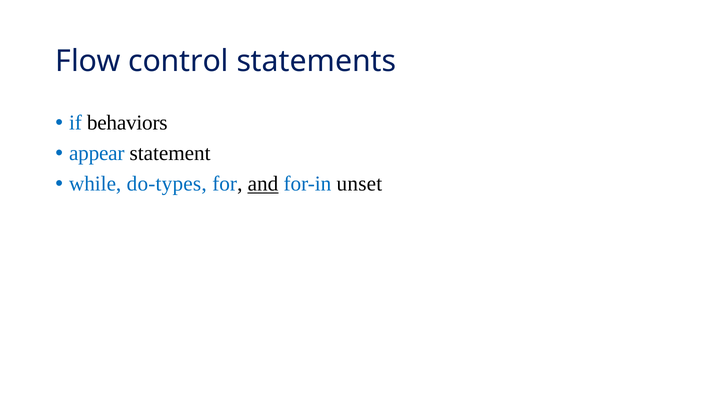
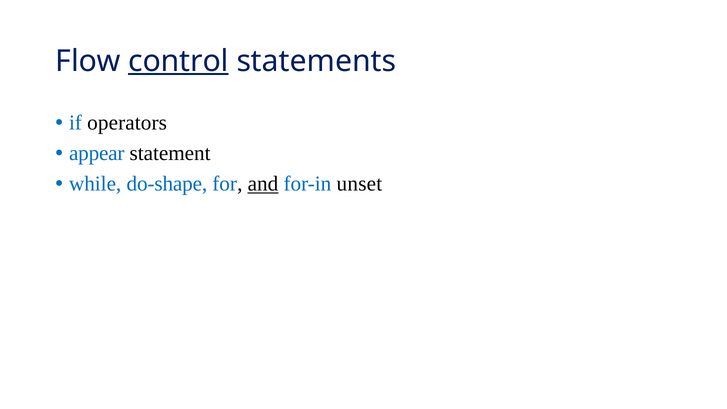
control underline: none -> present
behaviors: behaviors -> operators
do-types: do-types -> do-shape
